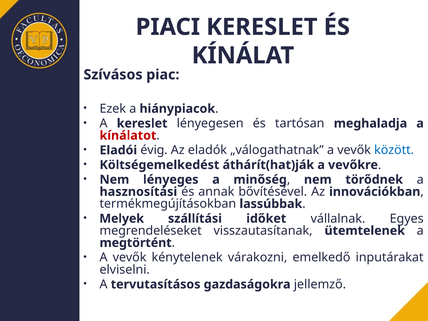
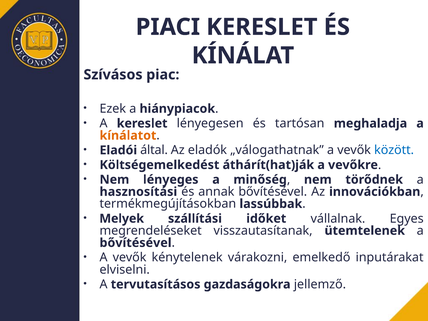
kínálatot colour: red -> orange
évig: évig -> által
megtörtént at (136, 243): megtörtént -> bővítésével
